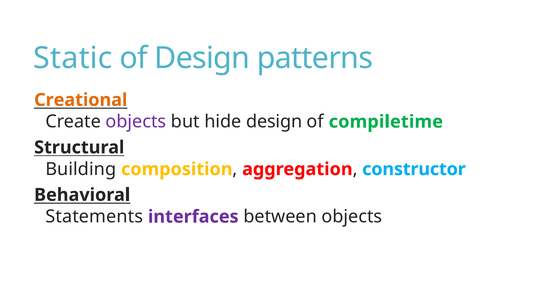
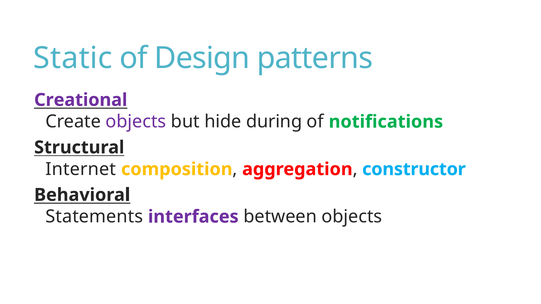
Creational colour: orange -> purple
hide design: design -> during
compiletime: compiletime -> notifications
Building: Building -> Internet
